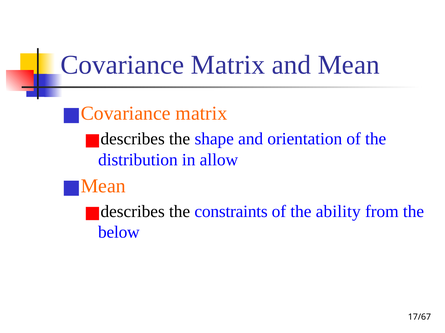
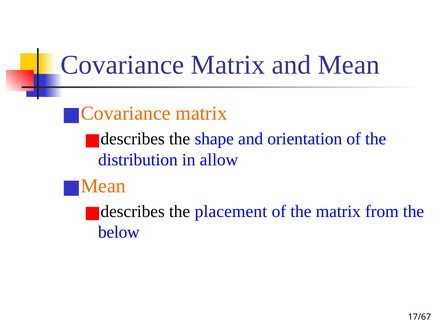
constraints: constraints -> placement
the ability: ability -> matrix
